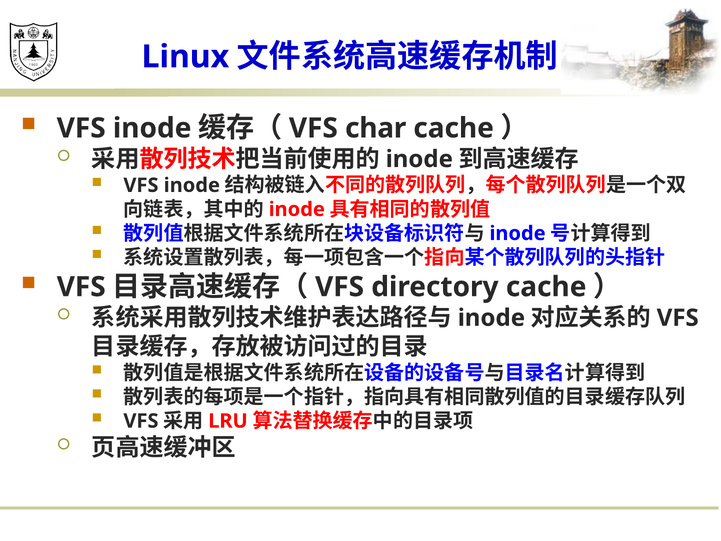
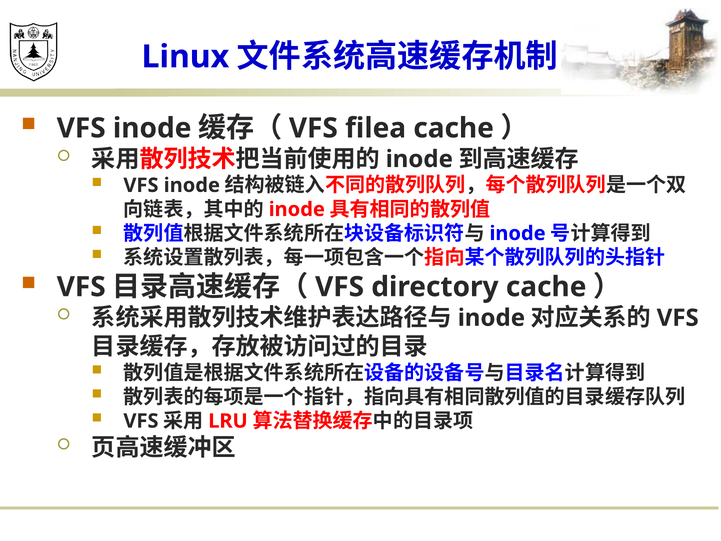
char: char -> filea
